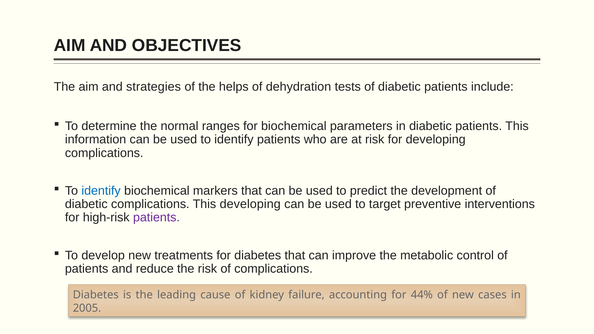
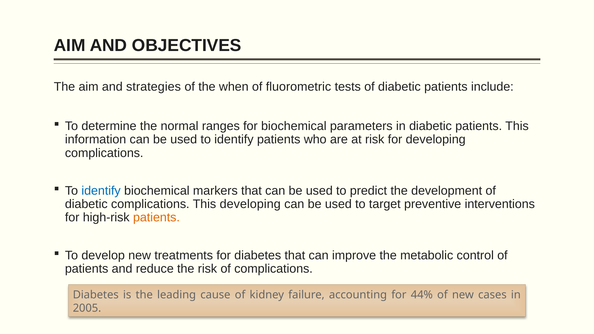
helps: helps -> when
dehydration: dehydration -> fluorometric
patients at (156, 218) colour: purple -> orange
